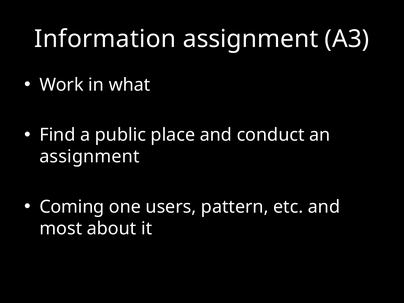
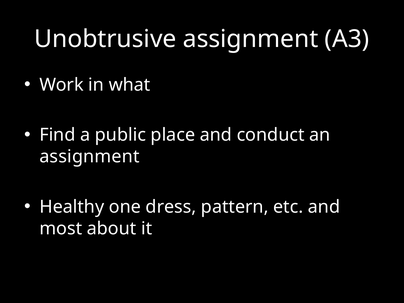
Information: Information -> Unobtrusive
Coming: Coming -> Healthy
users: users -> dress
